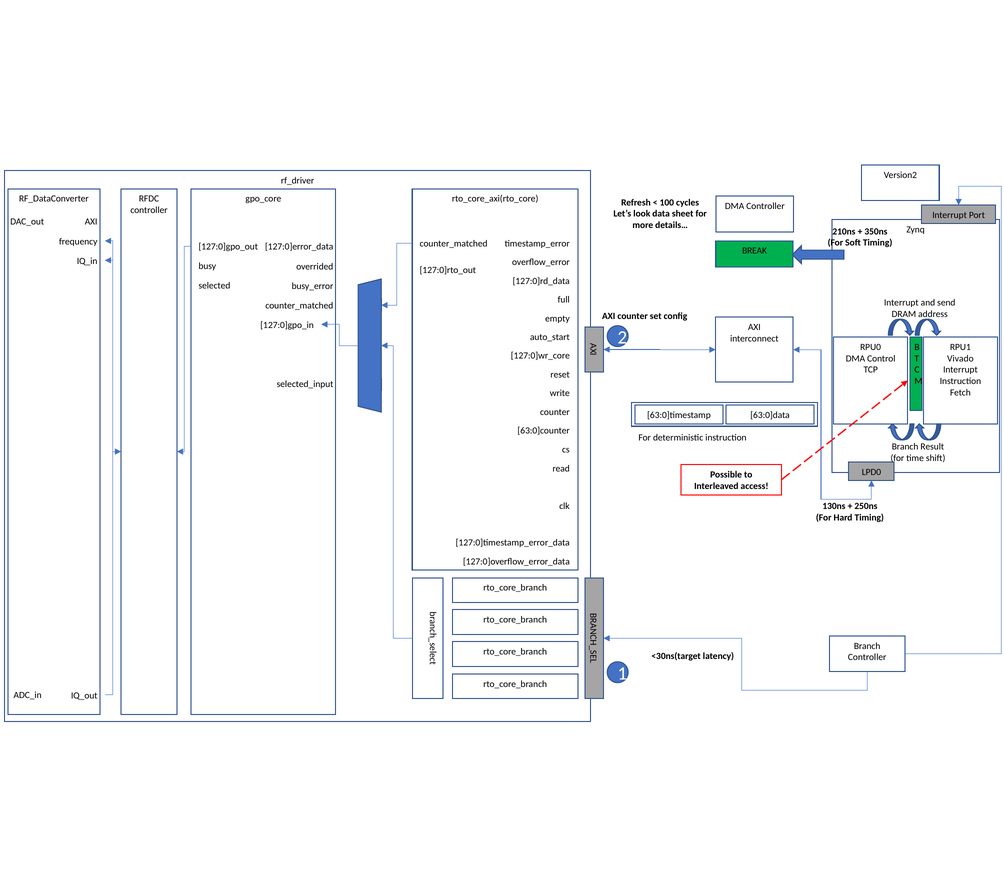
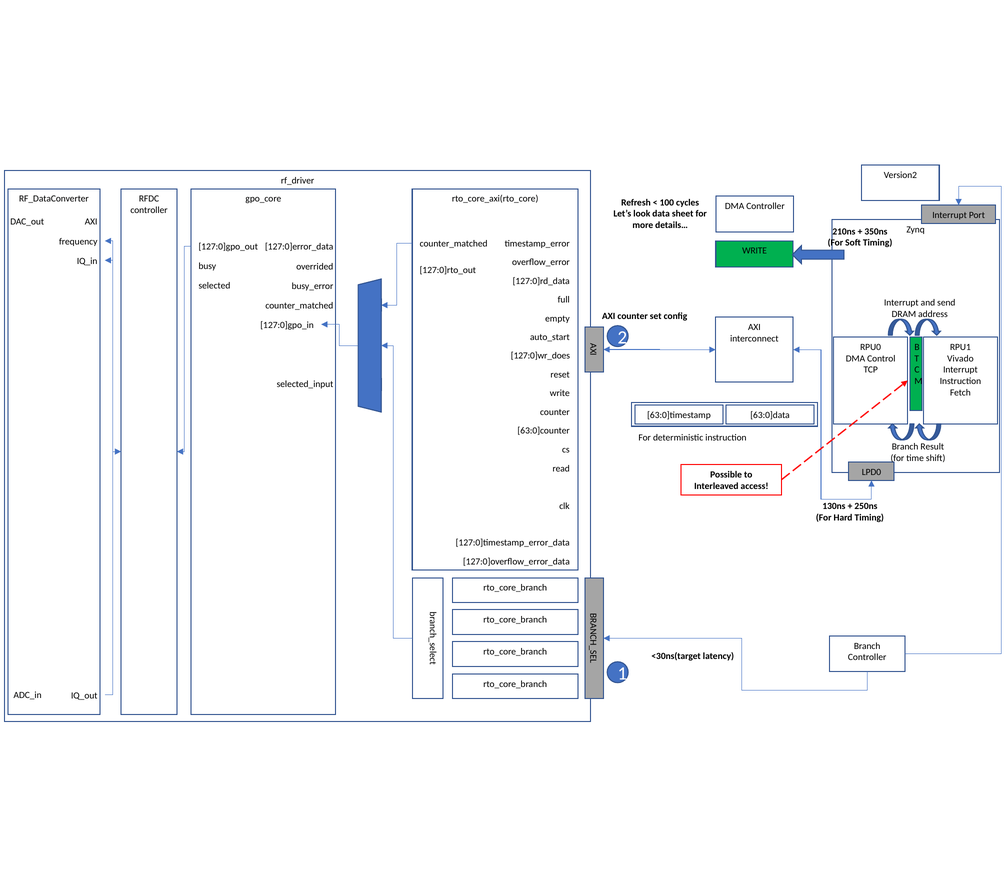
BREAK at (755, 251): BREAK -> WRITE
127:0]wr_core: 127:0]wr_core -> 127:0]wr_does
